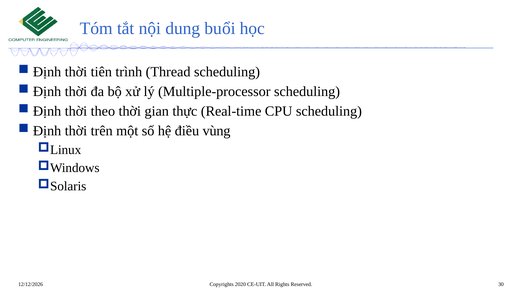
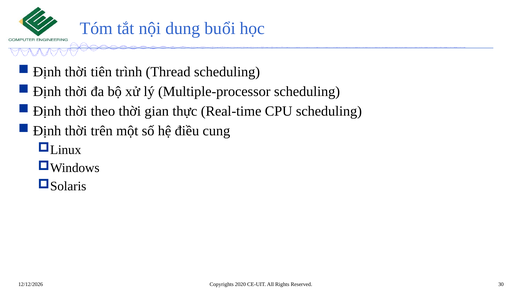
vùng: vùng -> cung
